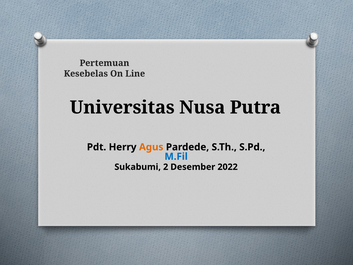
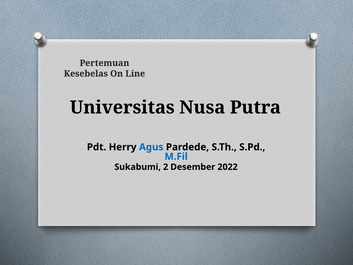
Agus colour: orange -> blue
